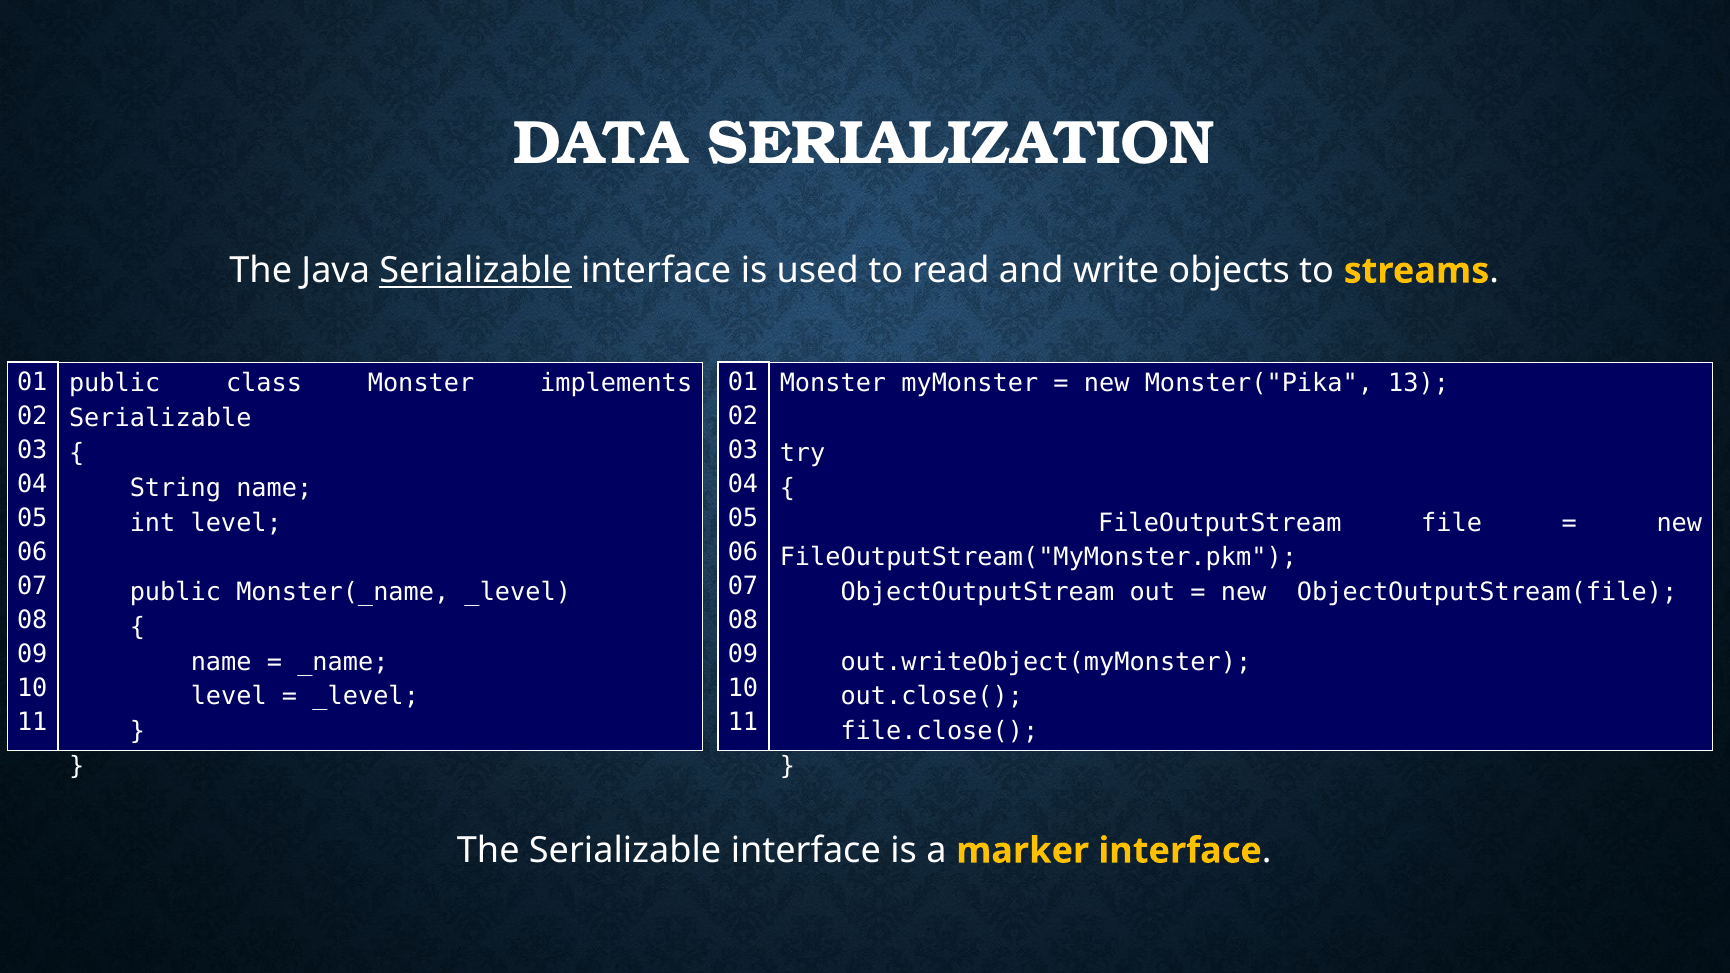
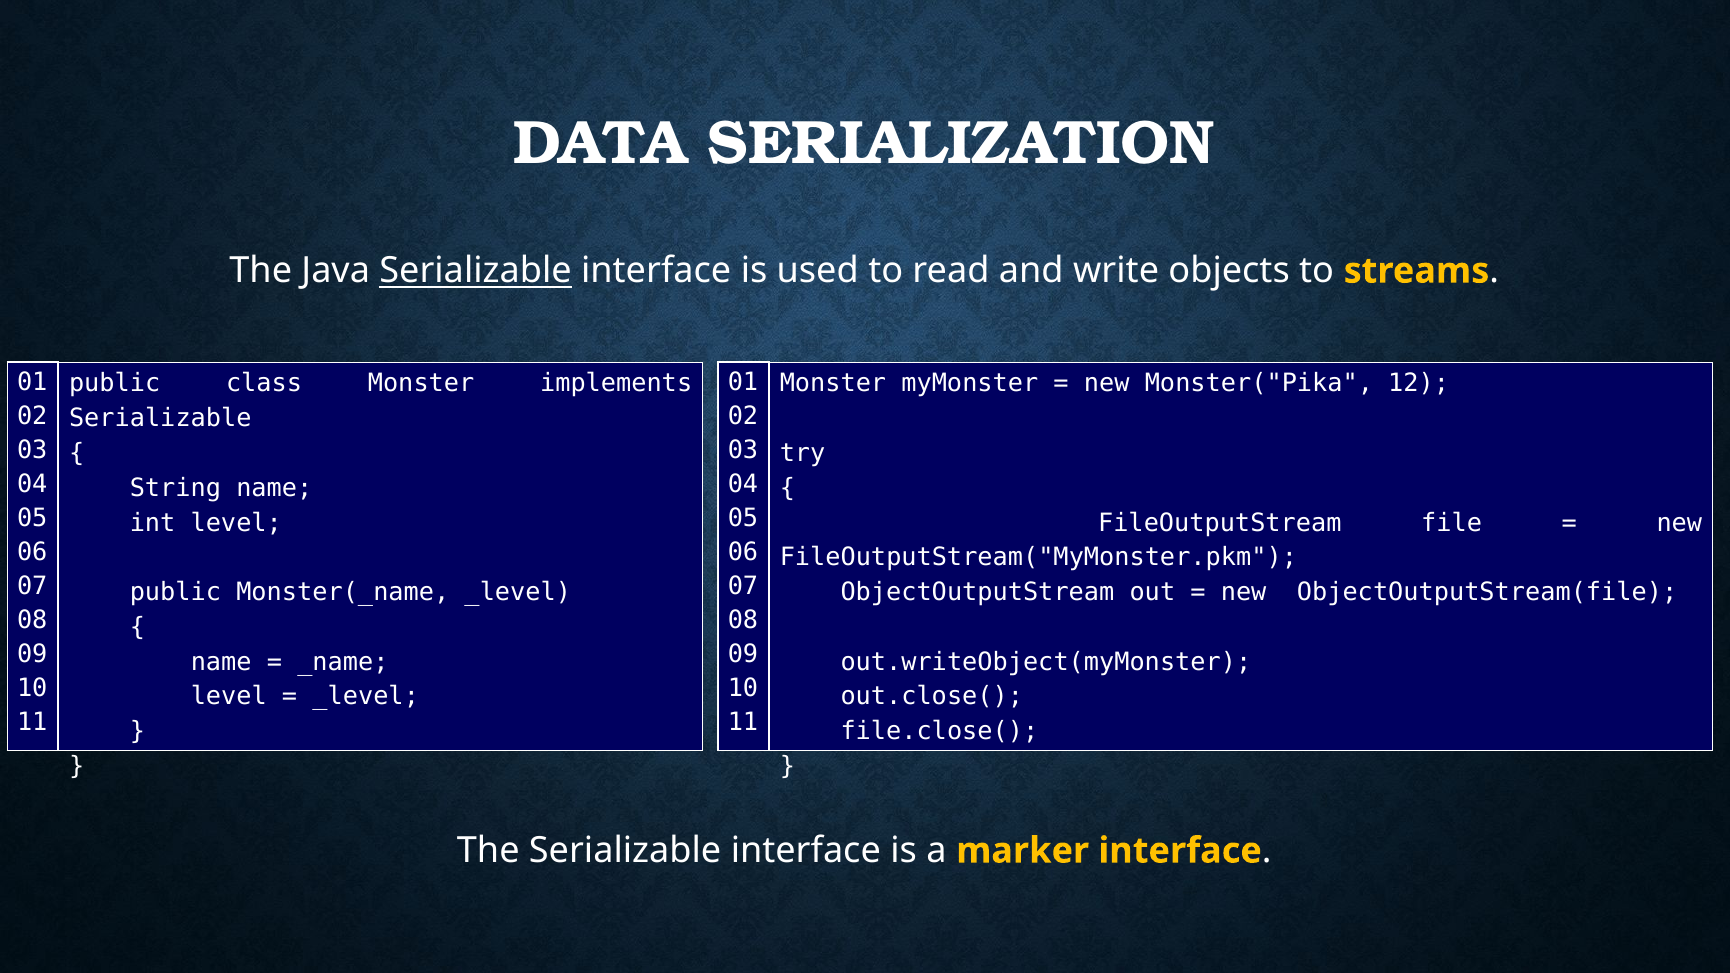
13: 13 -> 12
